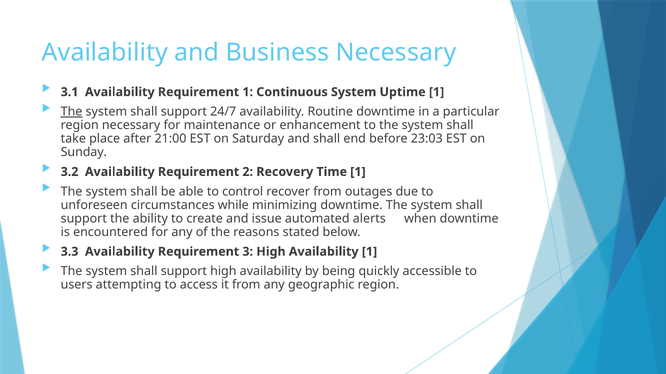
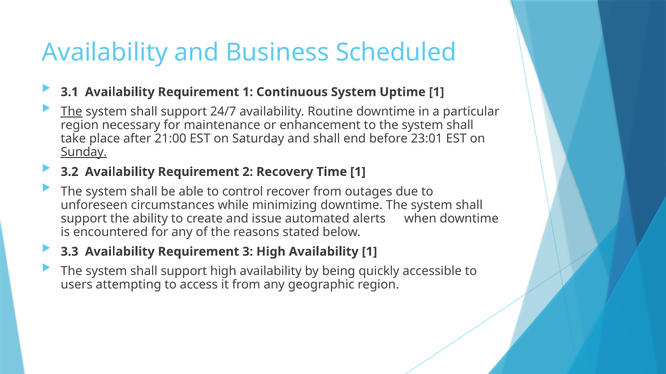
Business Necessary: Necessary -> Scheduled
23:03: 23:03 -> 23:01
Sunday underline: none -> present
